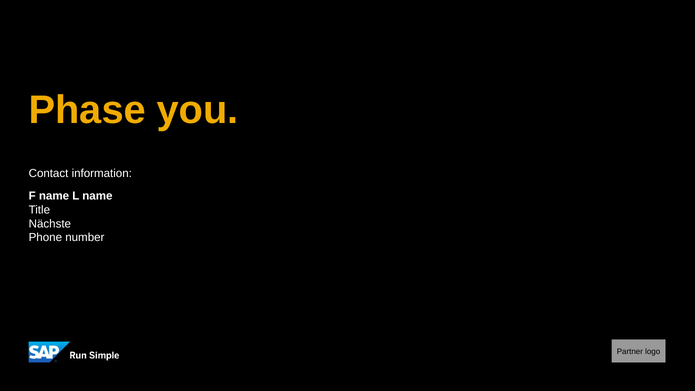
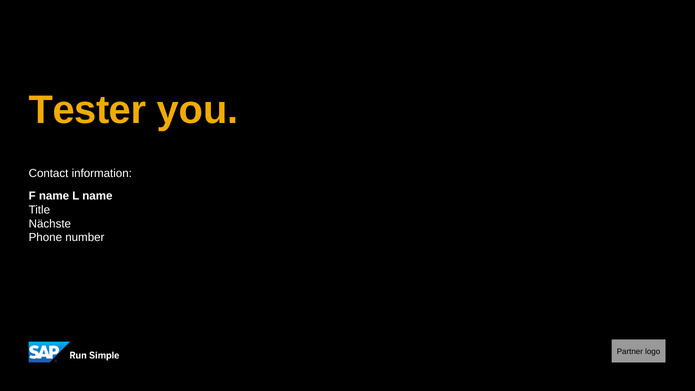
Phase: Phase -> Tester
